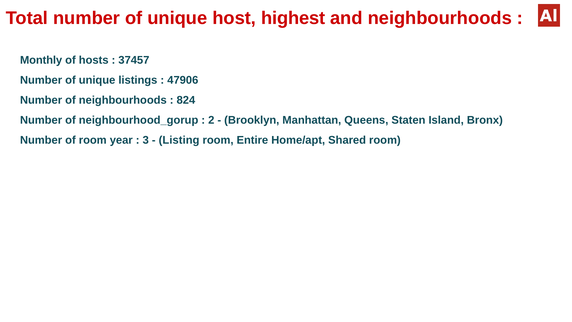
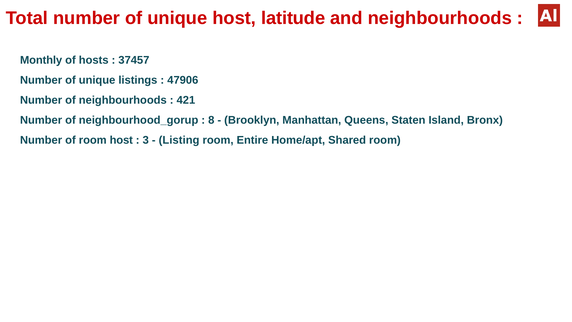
highest: highest -> latitude
824: 824 -> 421
2: 2 -> 8
room year: year -> host
